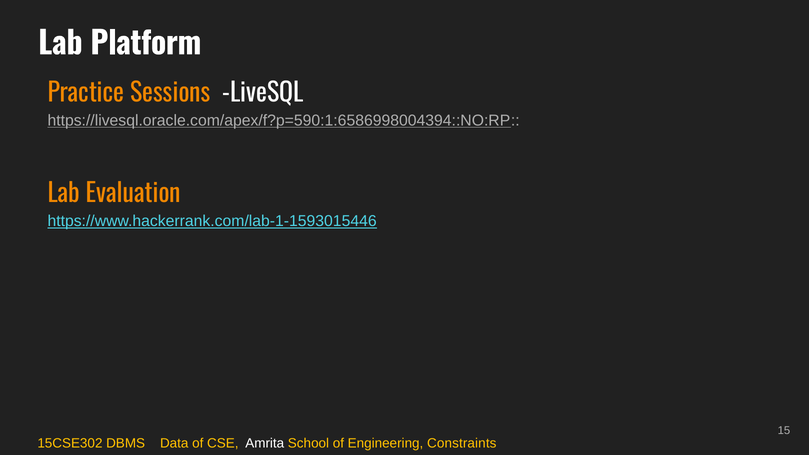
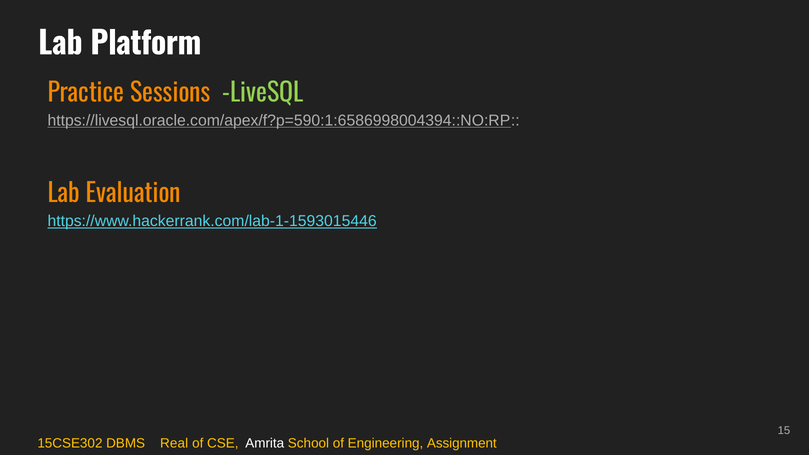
LiveSQL colour: white -> light green
Data: Data -> Real
Constraints: Constraints -> Assignment
